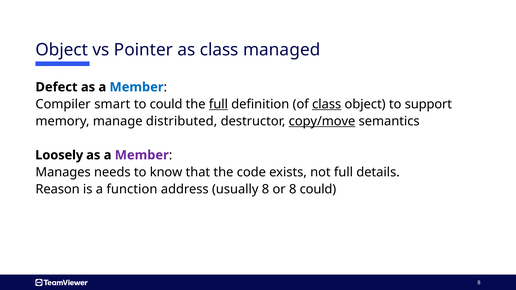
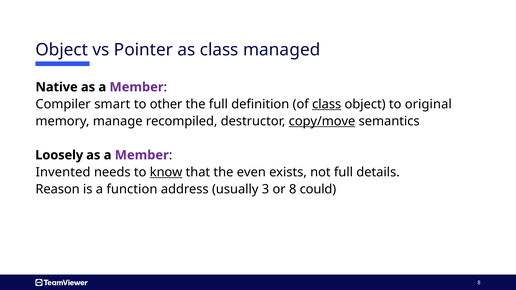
Defect: Defect -> Native
Member at (137, 87) colour: blue -> purple
to could: could -> other
full at (218, 104) underline: present -> none
support: support -> original
distributed: distributed -> recompiled
Manages: Manages -> Invented
know underline: none -> present
code: code -> even
usually 8: 8 -> 3
